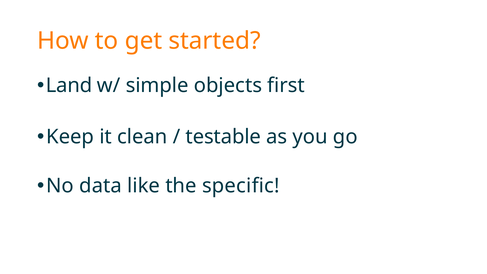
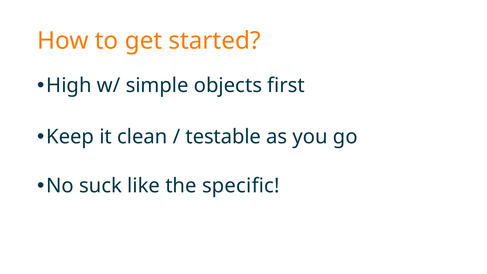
Land: Land -> High
data: data -> suck
